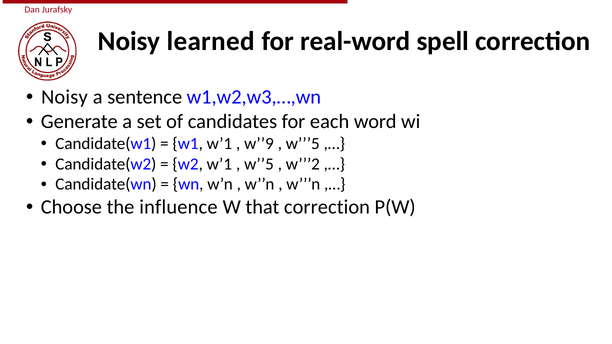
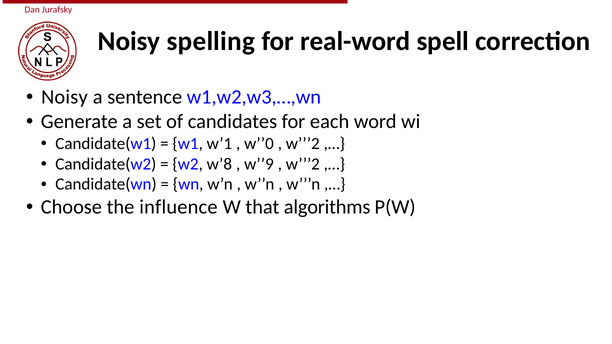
learned: learned -> spelling
w’’9: w’’9 -> w’’0
w’’’5 at (303, 144): w’’’5 -> w’’’2
w2 w’1: w’1 -> w’8
w’’5: w’’5 -> w’’9
that correction: correction -> algorithms
